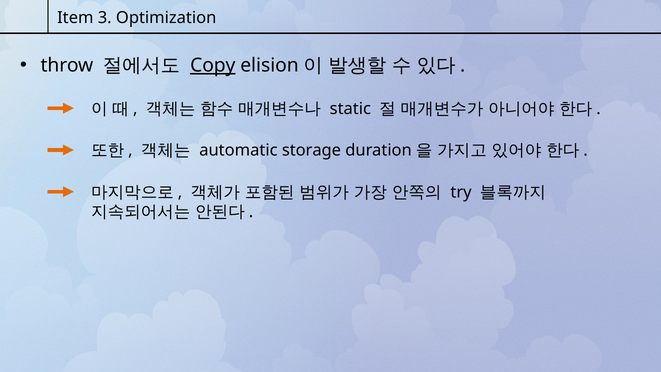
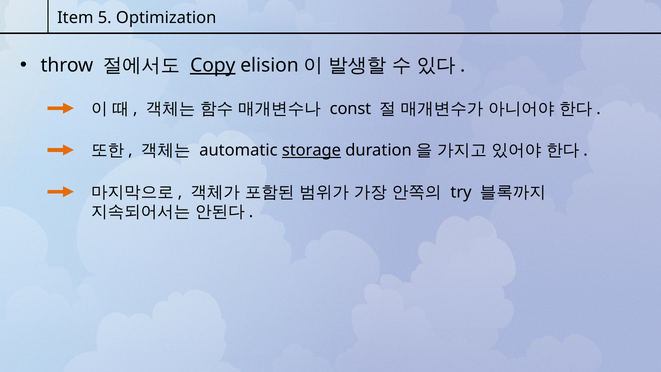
3: 3 -> 5
static: static -> const
storage underline: none -> present
